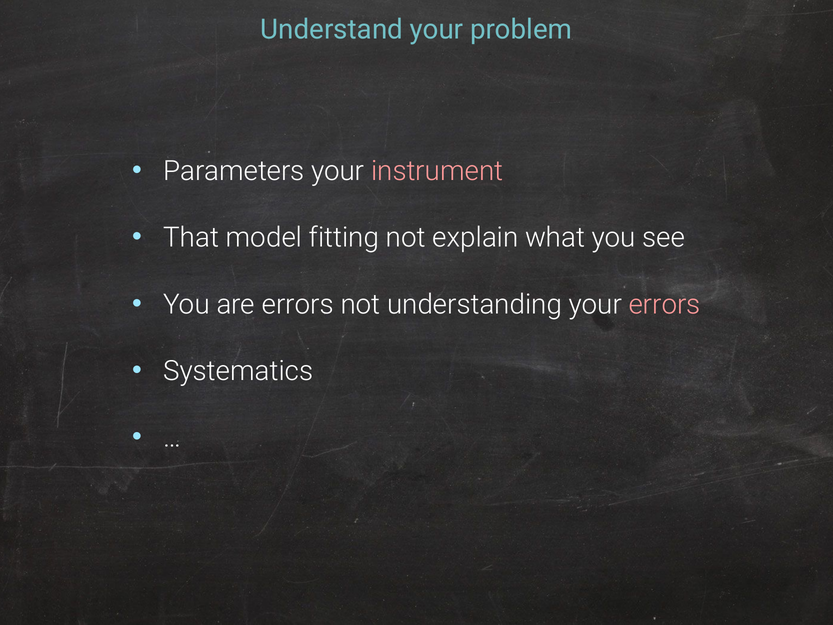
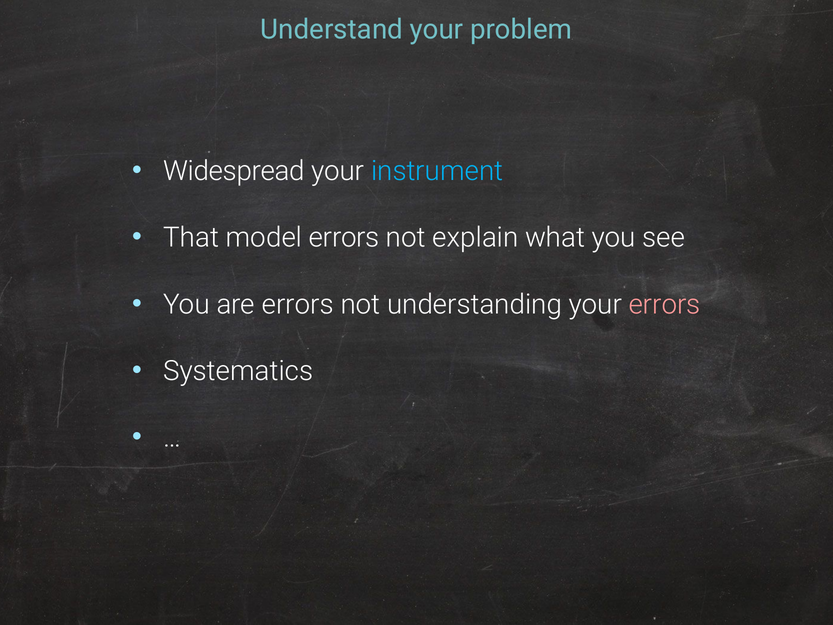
Parameters: Parameters -> Widespread
instrument colour: pink -> light blue
model fitting: fitting -> errors
